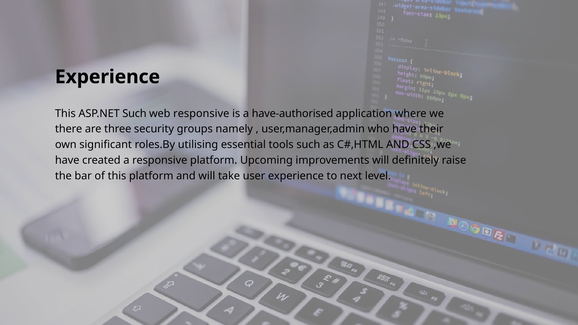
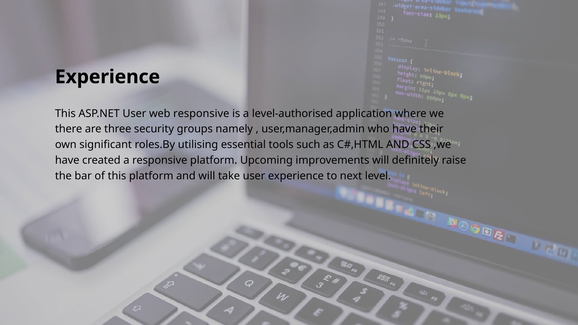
ASP.NET Such: Such -> User
have-authorised: have-authorised -> level-authorised
